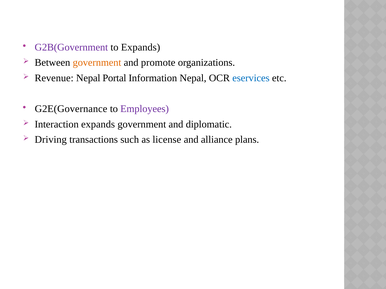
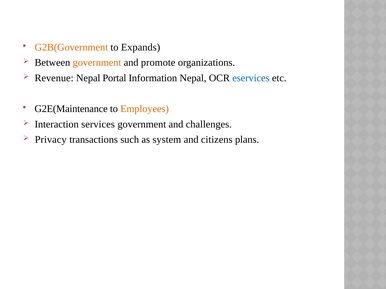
G2B(Government colour: purple -> orange
G2E(Governance: G2E(Governance -> G2E(Maintenance
Employees colour: purple -> orange
Interaction expands: expands -> services
diplomatic: diplomatic -> challenges
Driving: Driving -> Privacy
license: license -> system
alliance: alliance -> citizens
